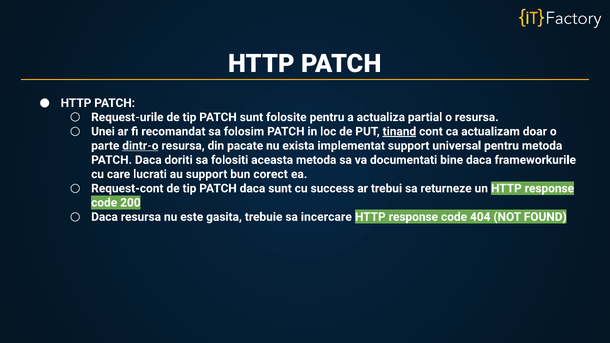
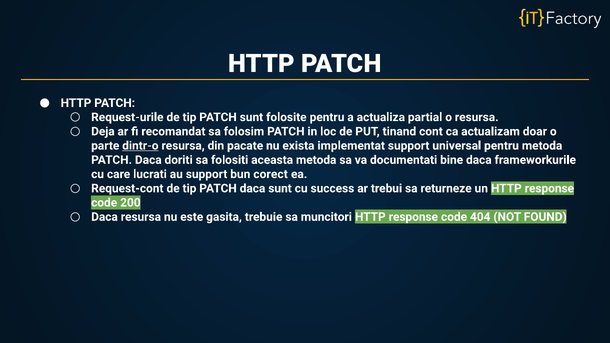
Unei: Unei -> Deja
tinand underline: present -> none
incercare: incercare -> muncitori
